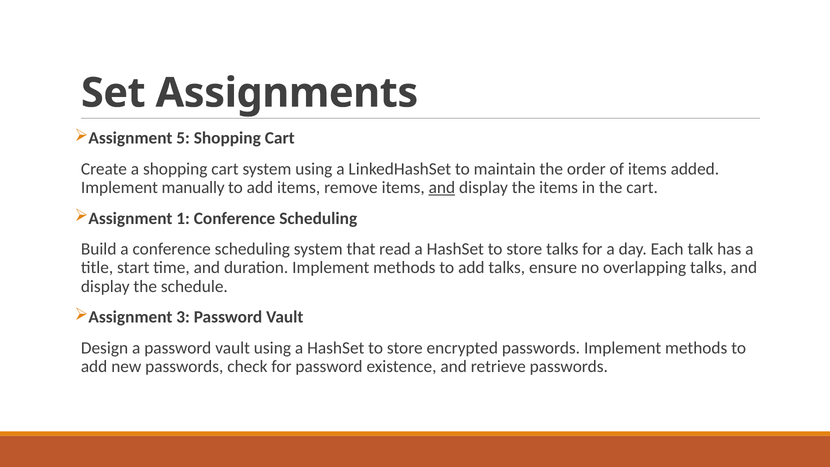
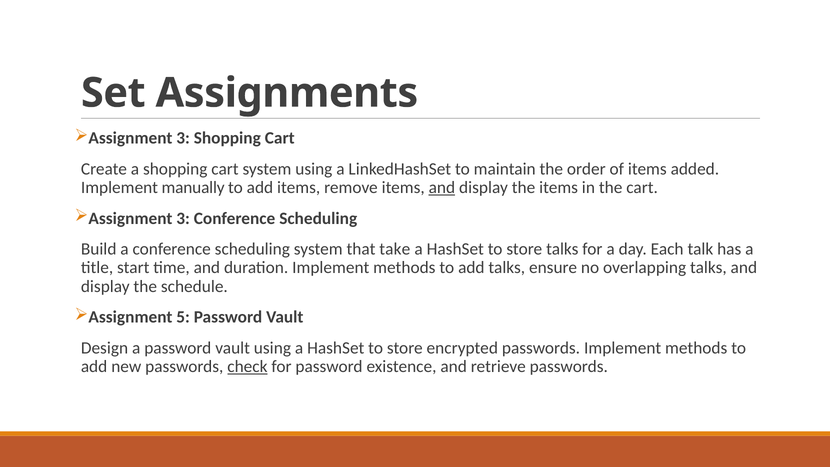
5 at (183, 138): 5 -> 3
1 at (183, 218): 1 -> 3
read: read -> take
3: 3 -> 5
check underline: none -> present
